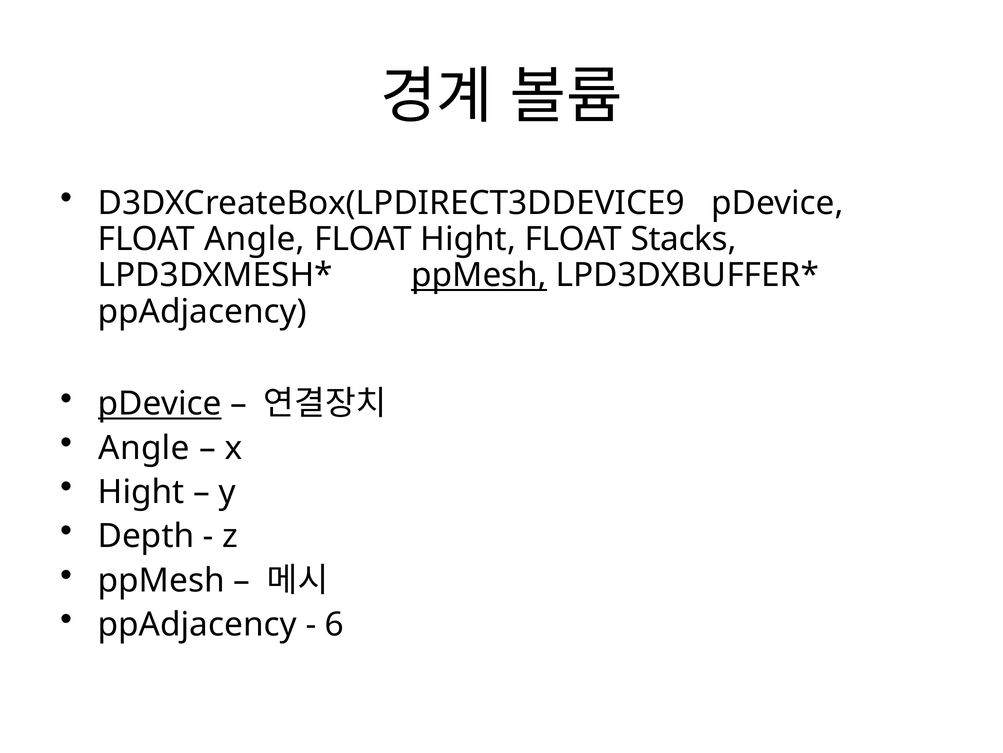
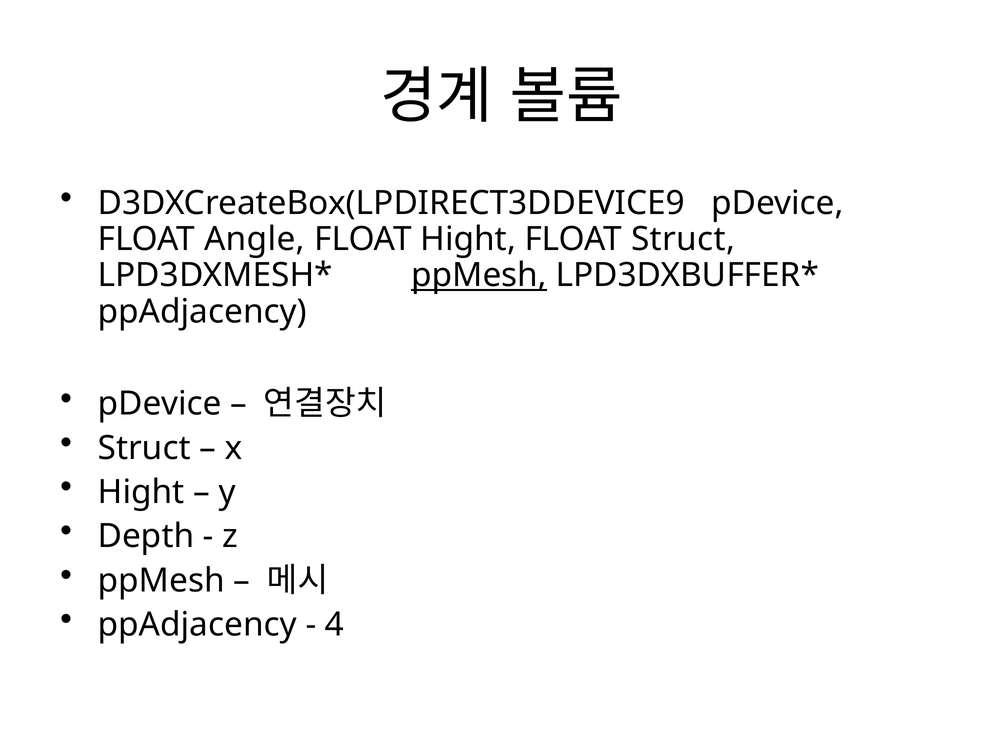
FLOAT Stacks: Stacks -> Struct
pDevice at (160, 403) underline: present -> none
Angle at (144, 448): Angle -> Struct
6: 6 -> 4
